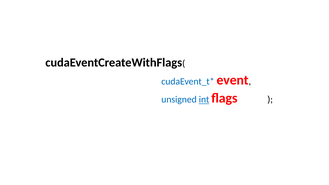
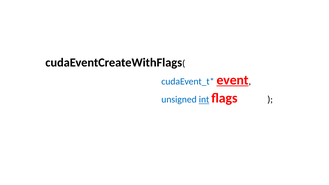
event underline: none -> present
